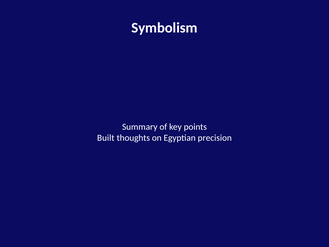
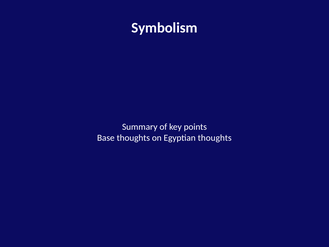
Built: Built -> Base
Egyptian precision: precision -> thoughts
